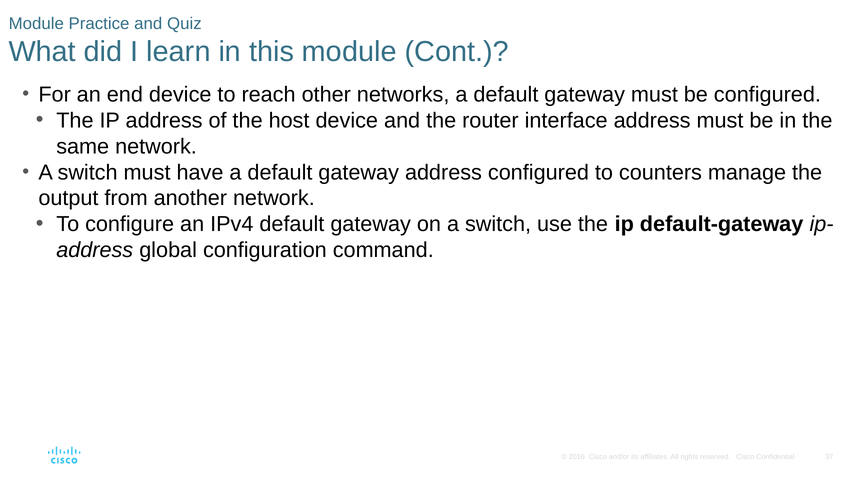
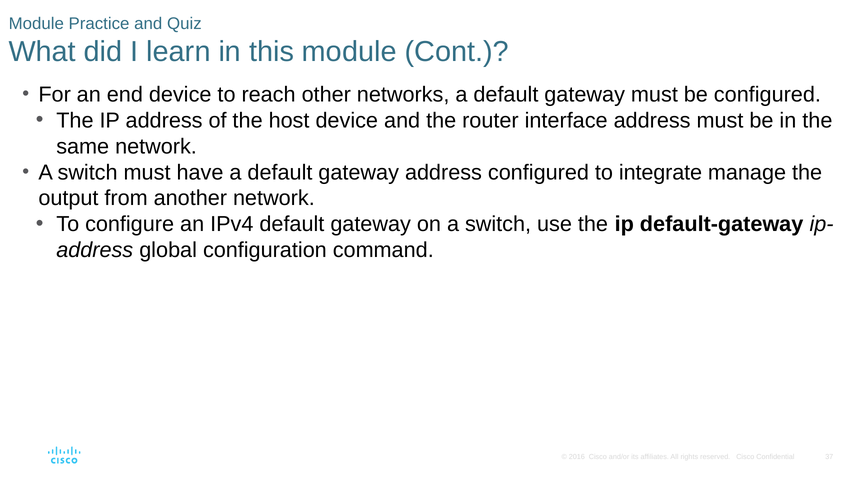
counters: counters -> integrate
